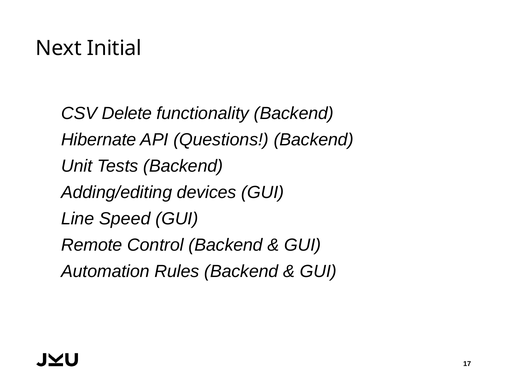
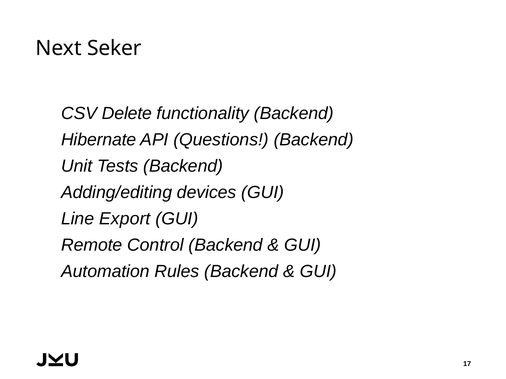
Initial: Initial -> Seker
Speed: Speed -> Export
